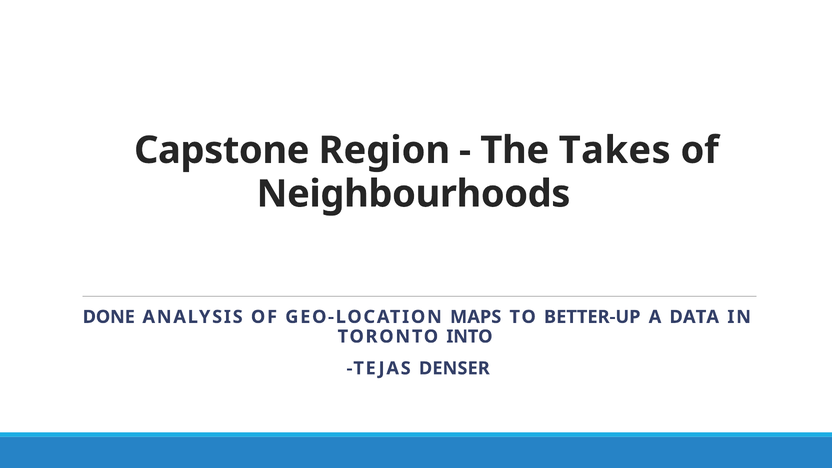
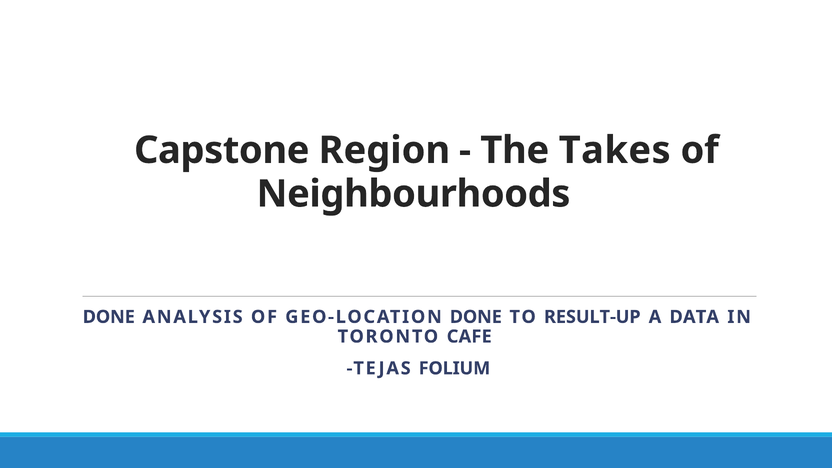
GEO-LOCATION MAPS: MAPS -> DONE
BETTER-UP: BETTER-UP -> RESULT-UP
INTO: INTO -> CAFE
DENSER: DENSER -> FOLIUM
